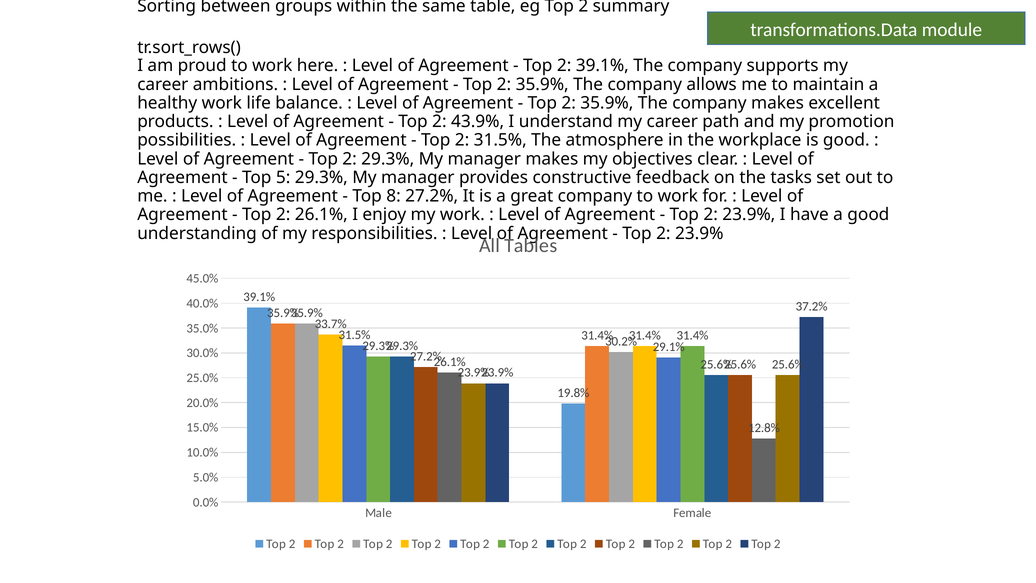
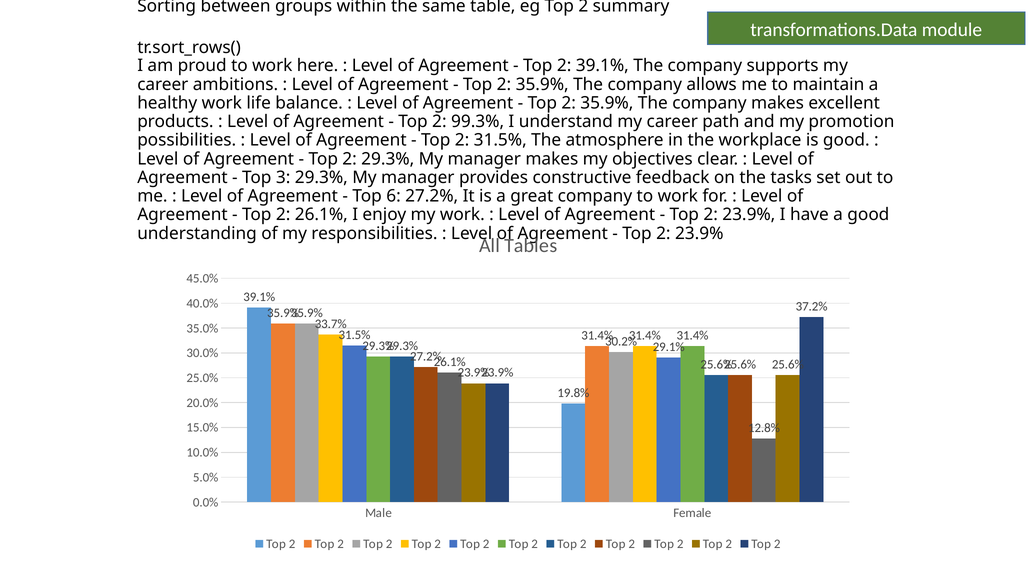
43.9%: 43.9% -> 99.3%
5: 5 -> 3
8: 8 -> 6
